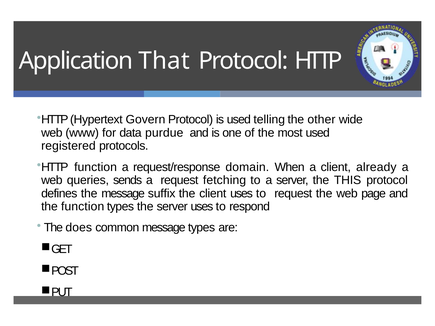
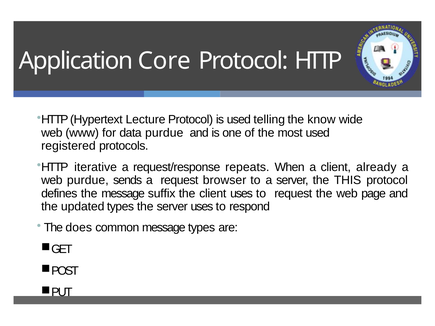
That: That -> Core
Govern: Govern -> Lecture
other: other -> know
HTTP function: function -> iterative
domain: domain -> repeats
web queries: queries -> purdue
fetching: fetching -> browser
the function: function -> updated
